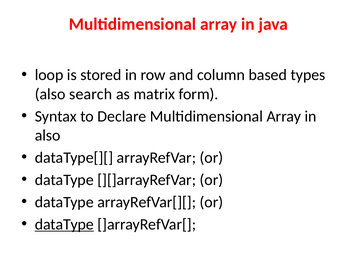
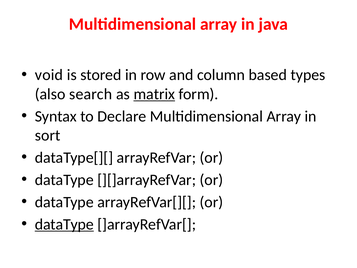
loop: loop -> void
matrix underline: none -> present
also at (48, 135): also -> sort
